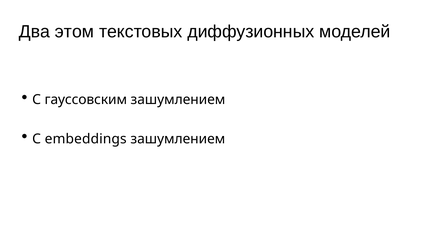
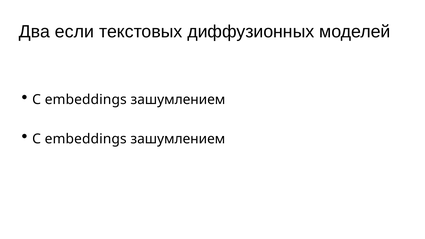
этом: этом -> если
гауссовским at (86, 100): гауссовским -> embeddings
